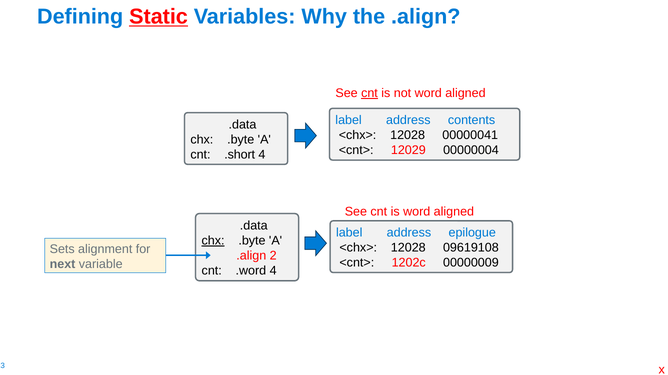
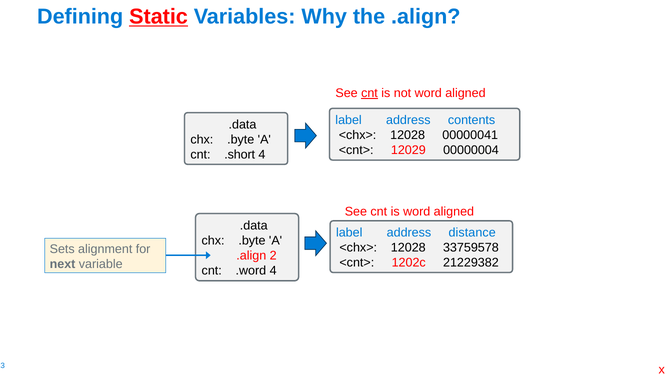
epilogue: epilogue -> distance
chx at (213, 241) underline: present -> none
09619108: 09619108 -> 33759578
00000009: 00000009 -> 21229382
